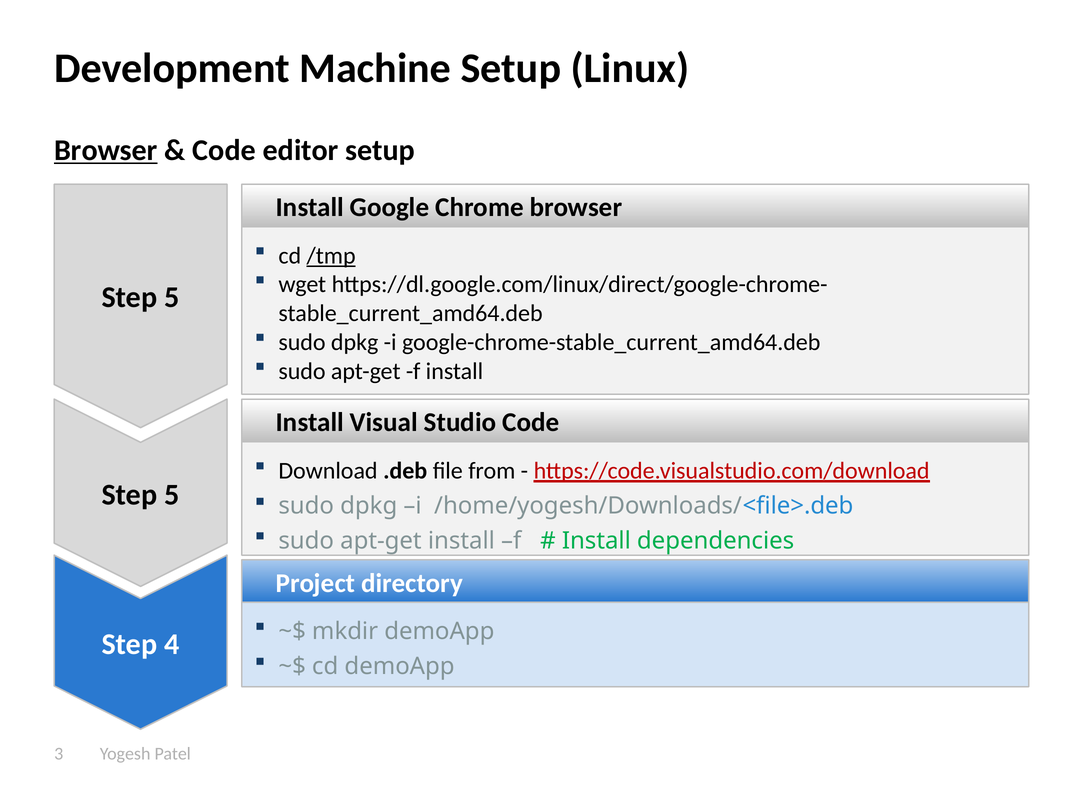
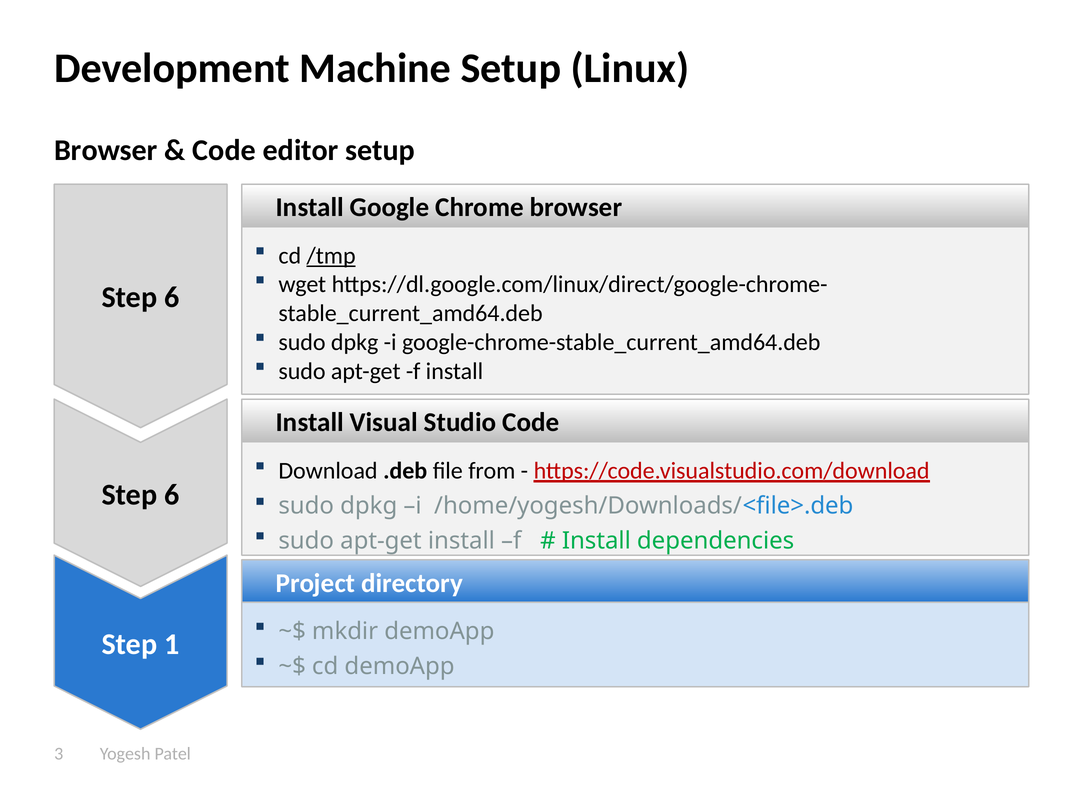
Browser at (106, 150) underline: present -> none
5 at (172, 297): 5 -> 6
5 at (172, 495): 5 -> 6
4: 4 -> 1
